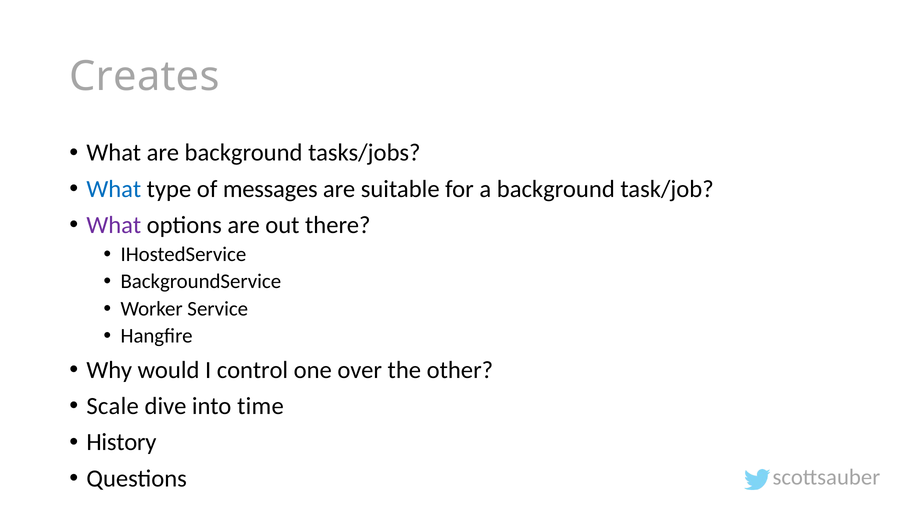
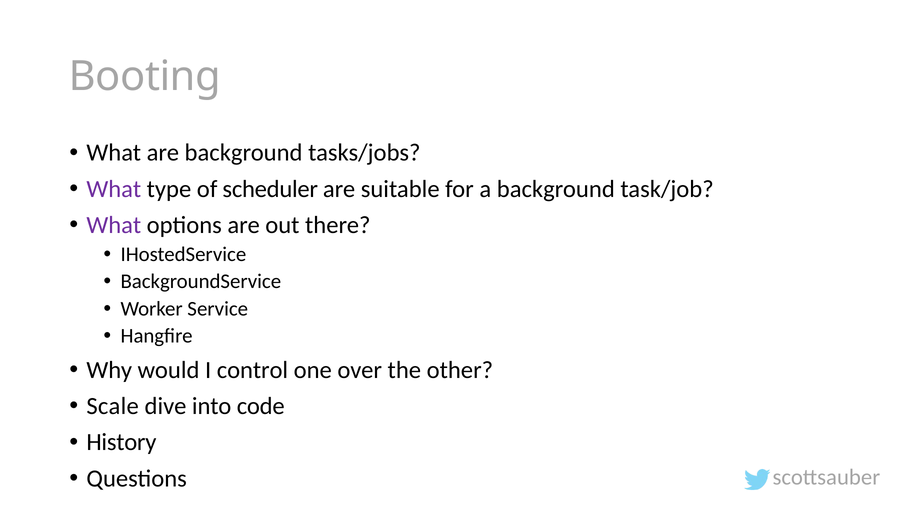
Creates: Creates -> Booting
What at (114, 189) colour: blue -> purple
messages: messages -> scheduler
time: time -> code
